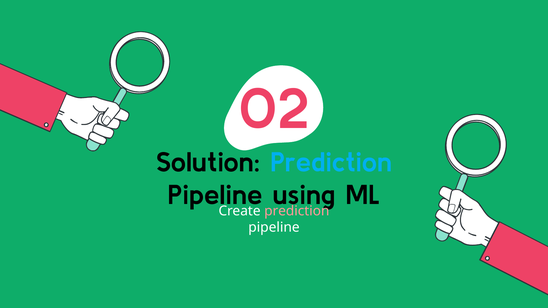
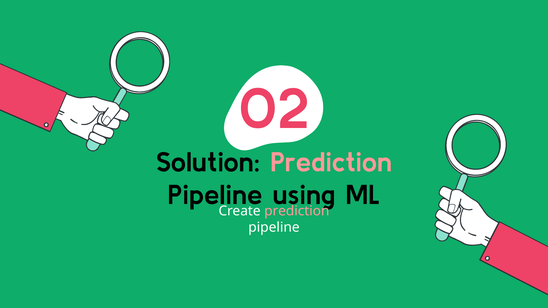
Prediction at (331, 163) colour: light blue -> pink
